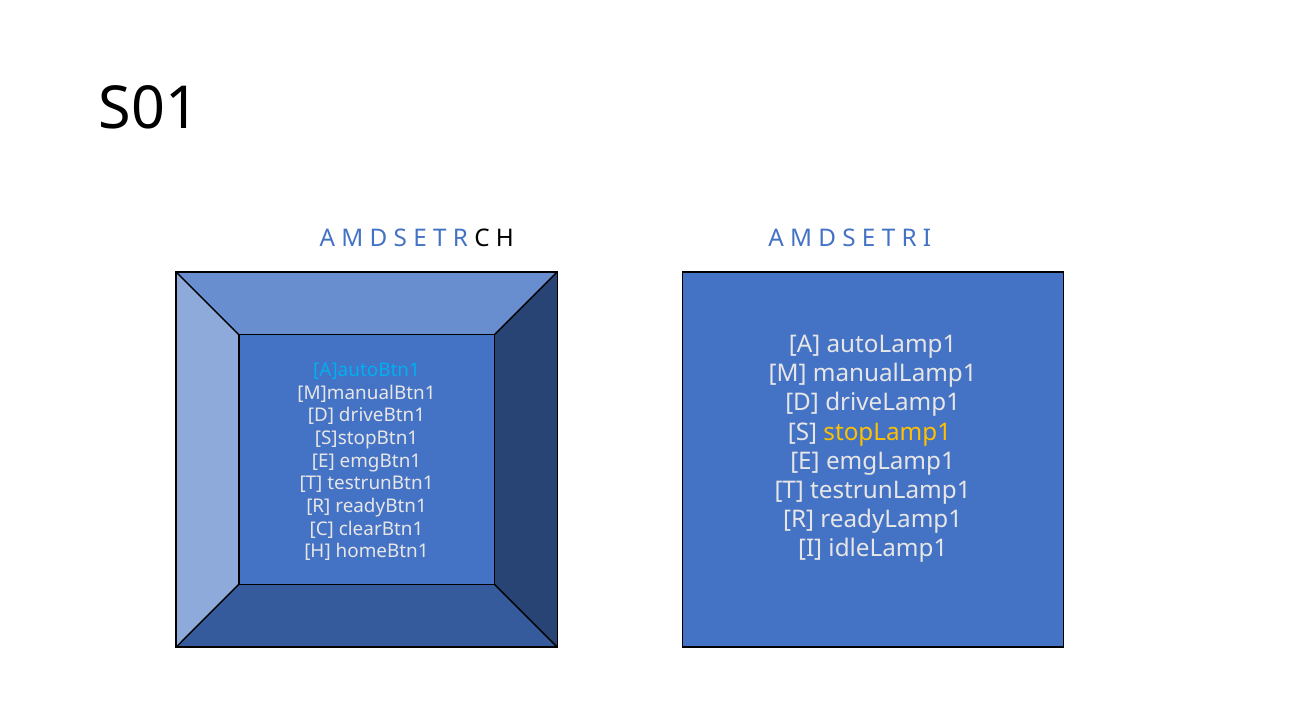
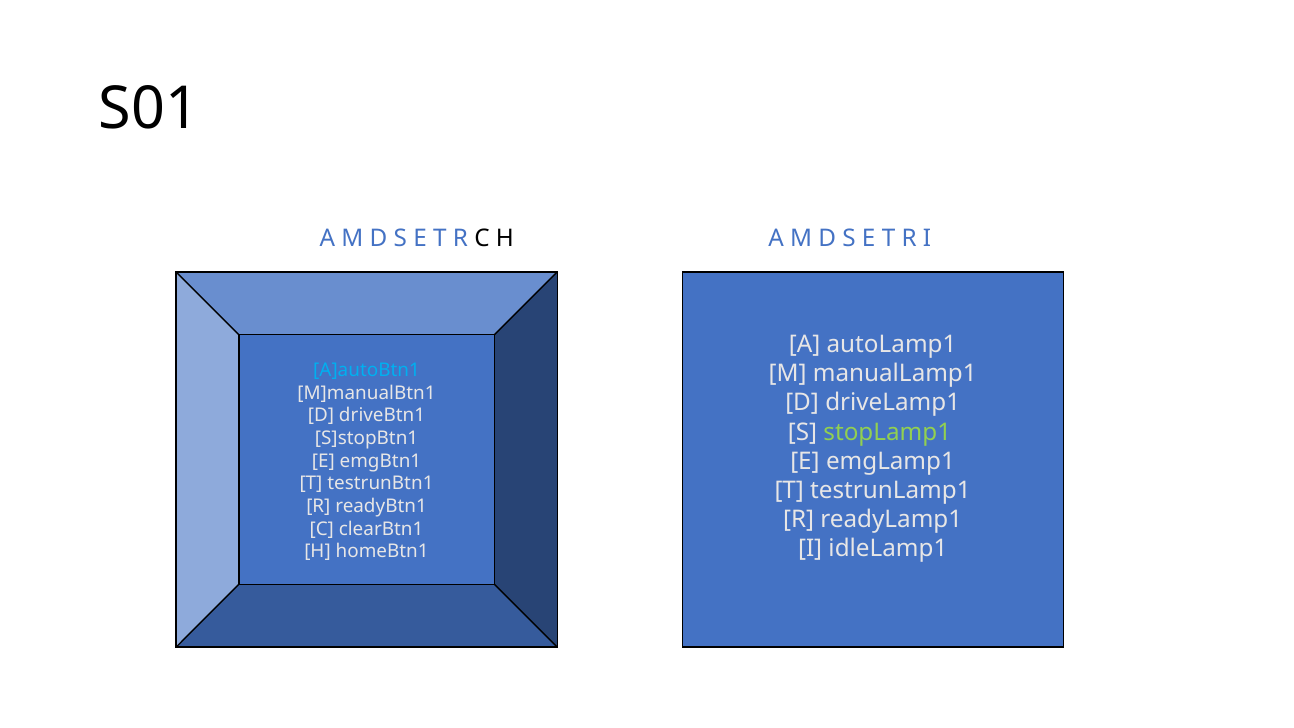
stopLamp1 colour: yellow -> light green
